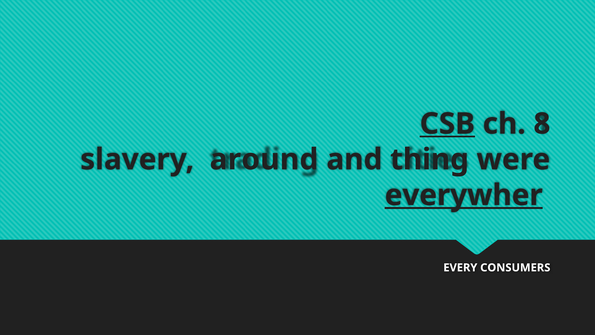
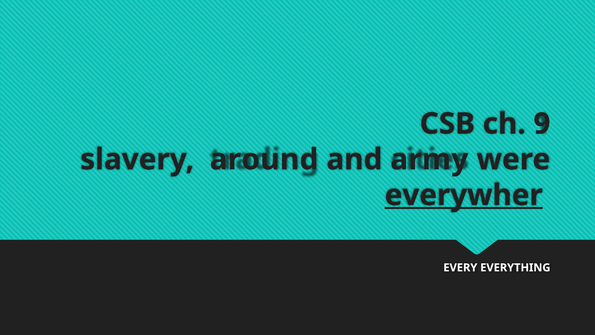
CSB underline: present -> none
8: 8 -> 9
thing: thing -> army
CONSUMERS: CONSUMERS -> EVERYTHING
